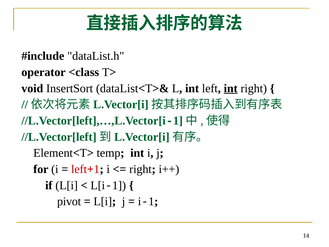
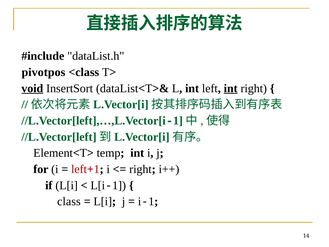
operator: operator -> pivotpos
void underline: none -> present
pivot: pivot -> class
